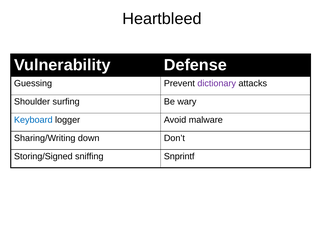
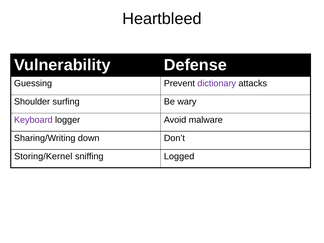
Keyboard colour: blue -> purple
Storing/Signed: Storing/Signed -> Storing/Kernel
Snprintf: Snprintf -> Logged
